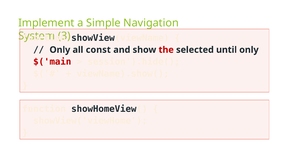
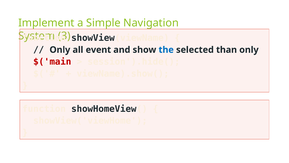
const: const -> event
the colour: red -> blue
until: until -> than
